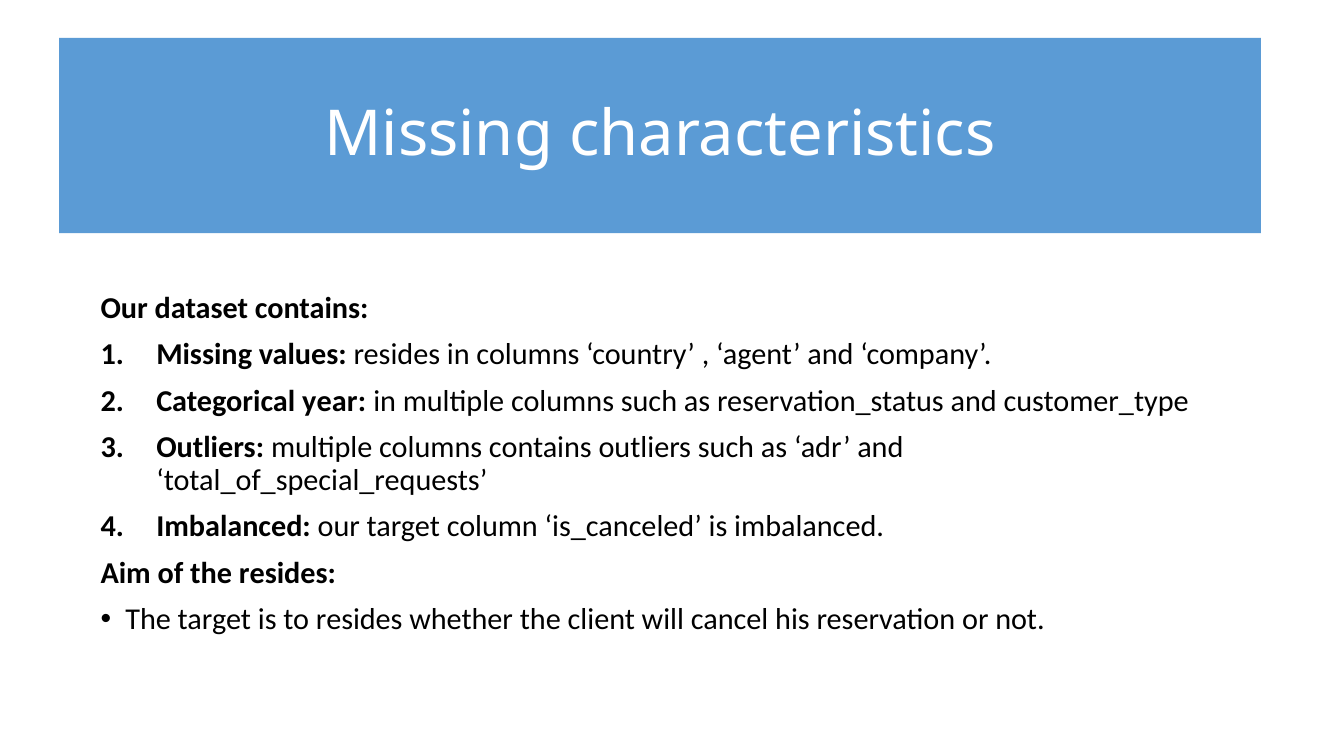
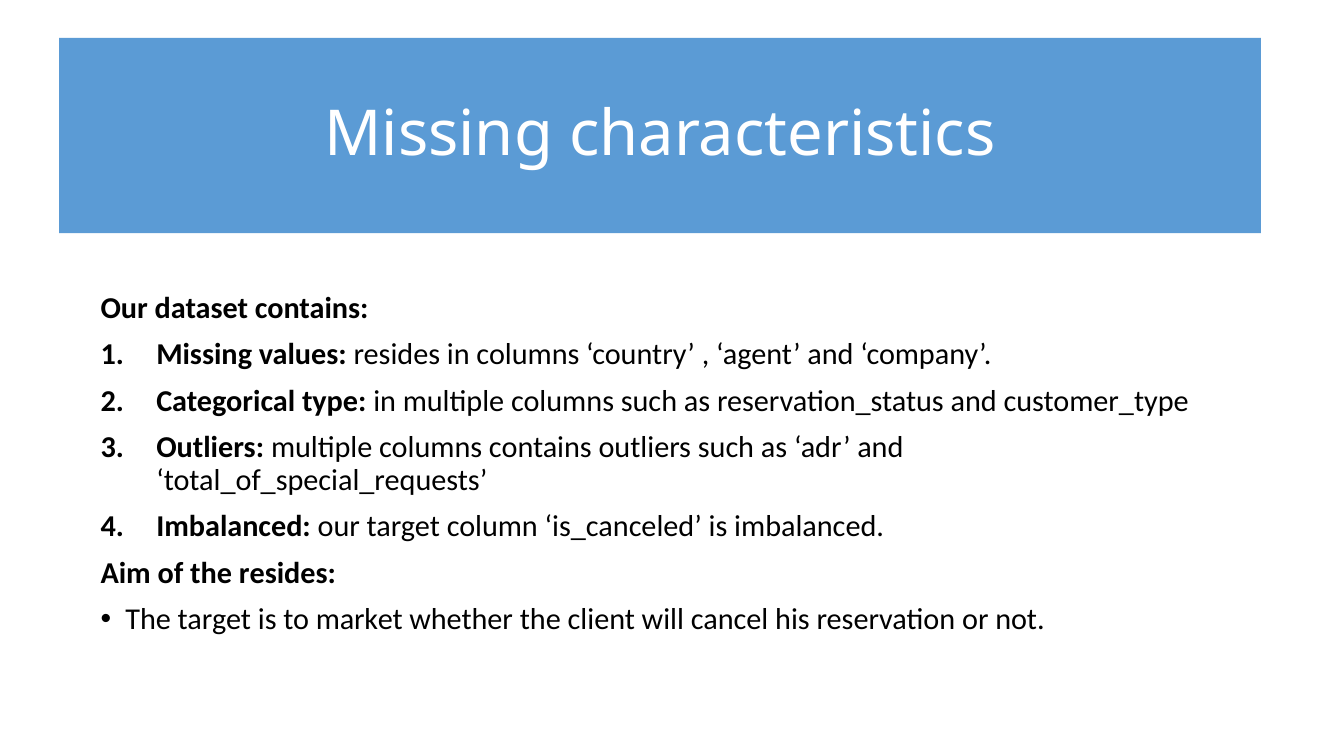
year: year -> type
to resides: resides -> market
